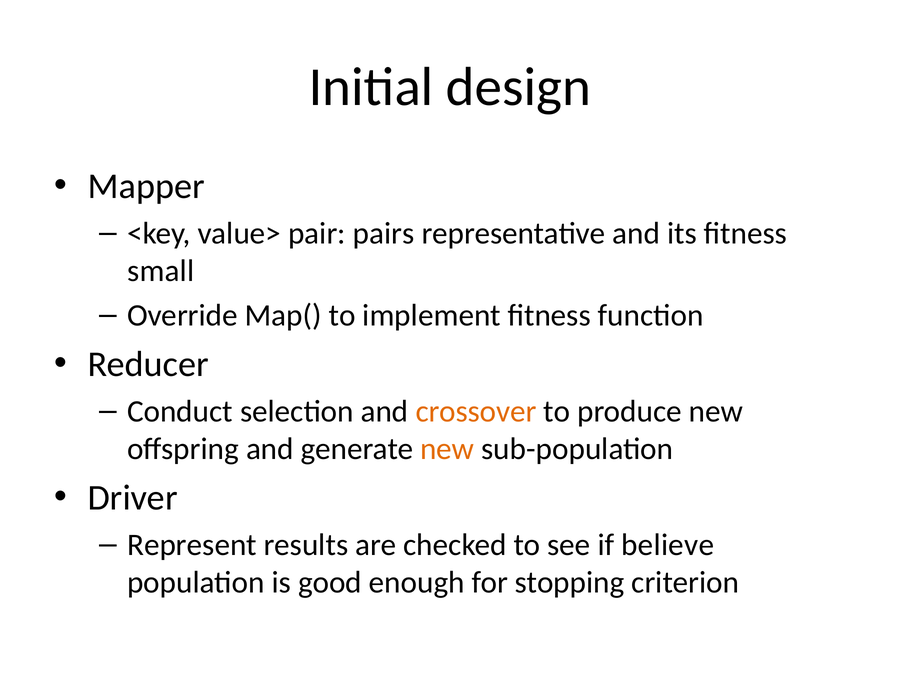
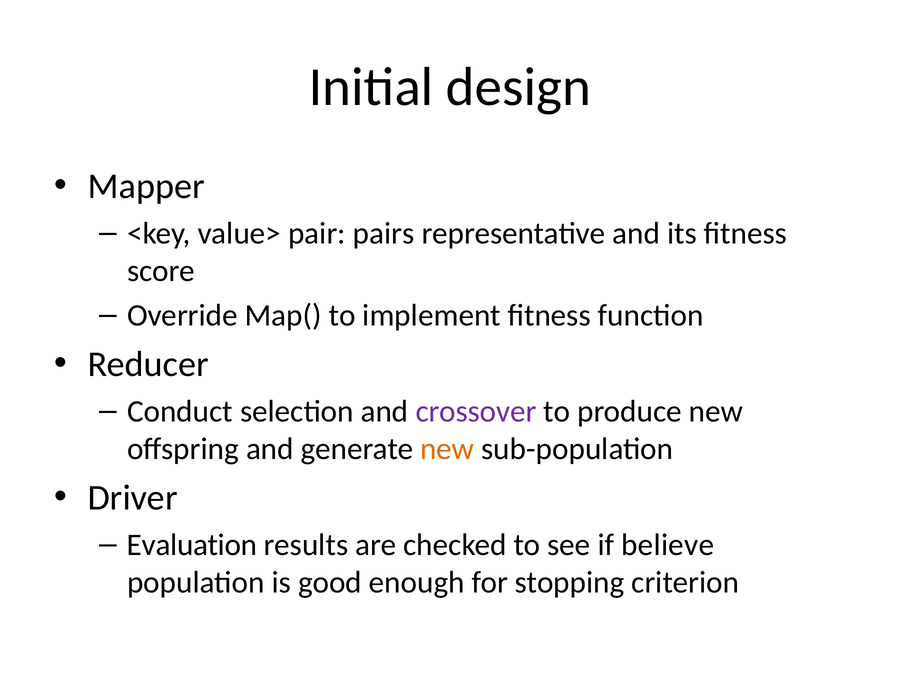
small: small -> score
crossover colour: orange -> purple
Represent: Represent -> Evaluation
